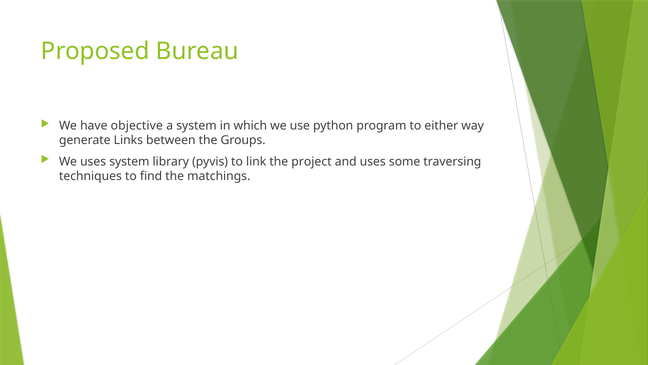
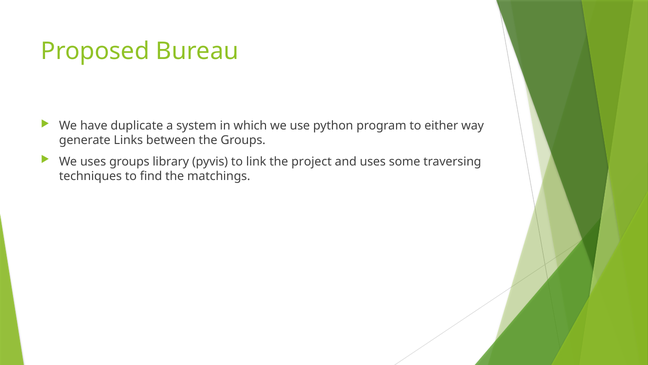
objective: objective -> duplicate
uses system: system -> groups
